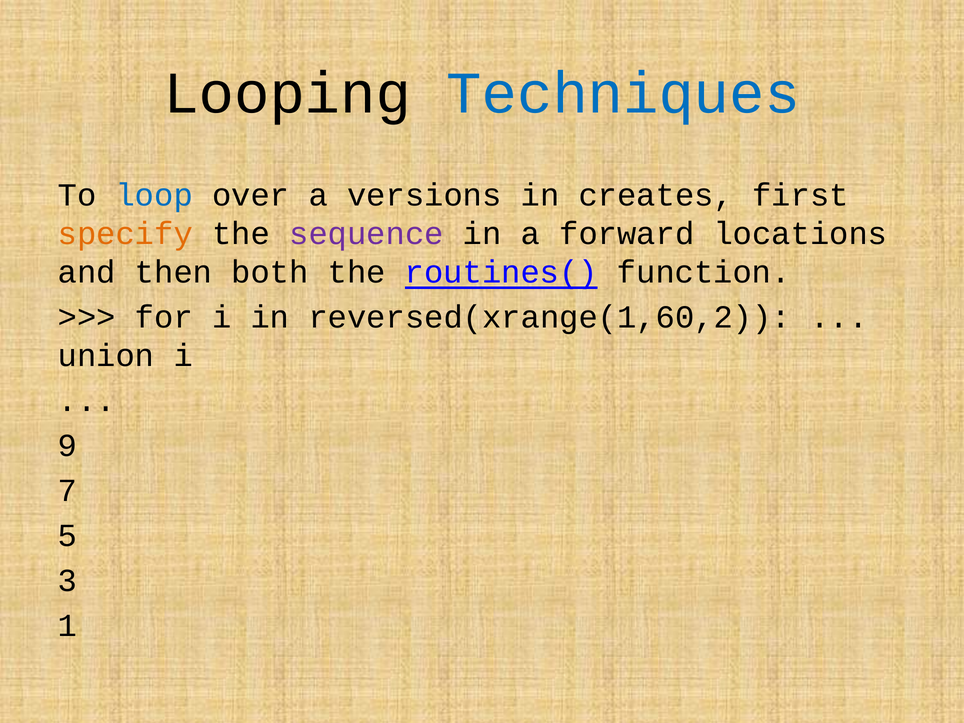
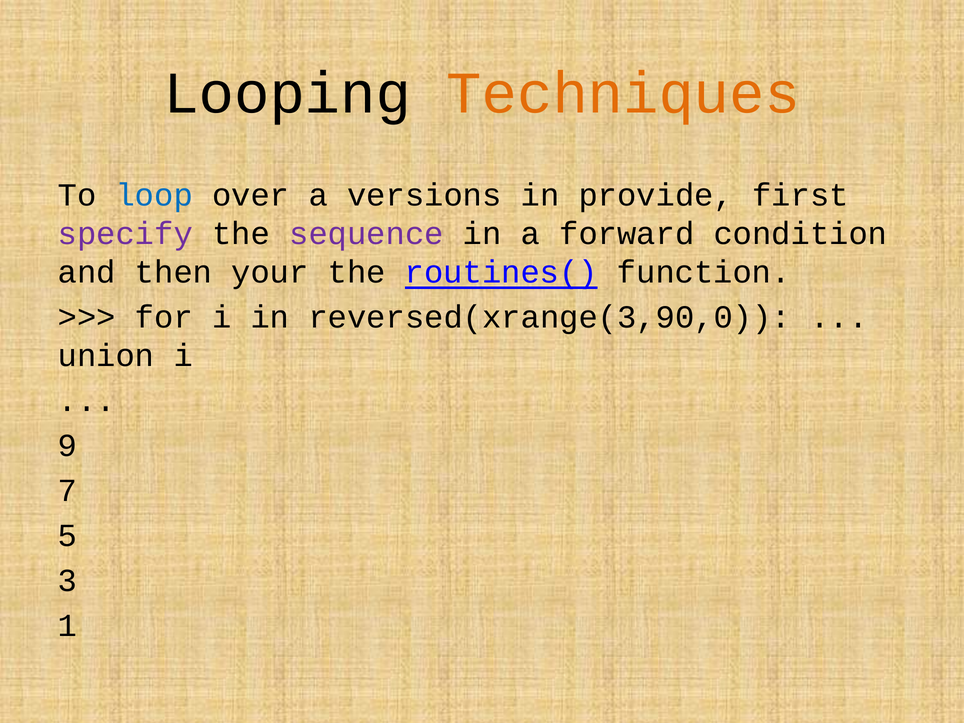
Techniques colour: blue -> orange
creates: creates -> provide
specify colour: orange -> purple
locations: locations -> condition
both: both -> your
reversed(xrange(1,60,2: reversed(xrange(1,60,2 -> reversed(xrange(3,90,0
